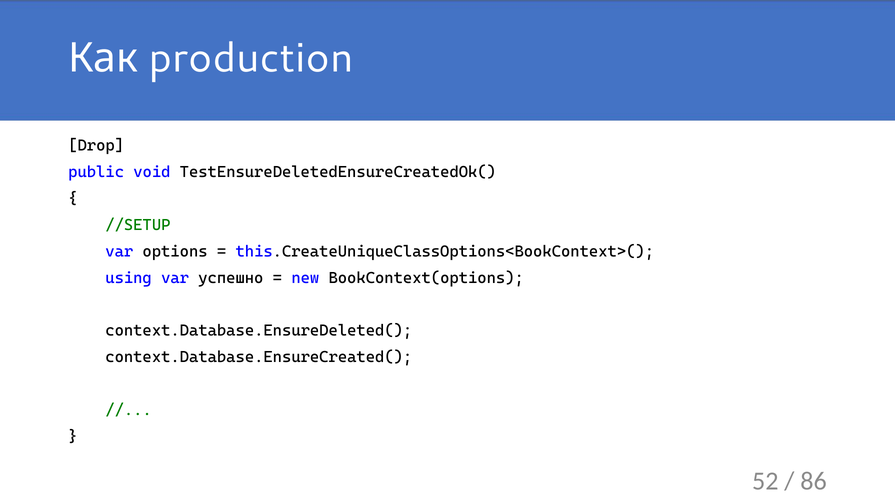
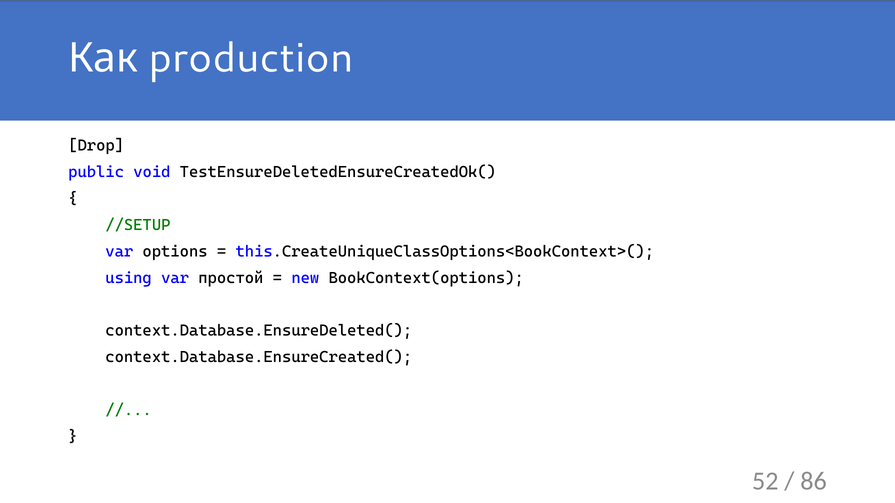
успешно: успешно -> простой
